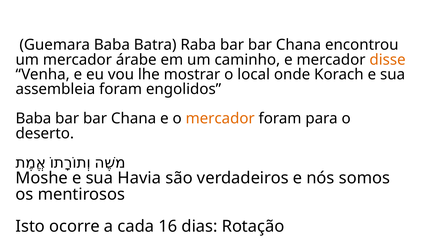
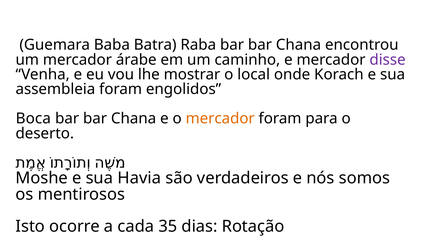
disse colour: orange -> purple
Baba at (33, 118): Baba -> Boca
16: 16 -> 35
